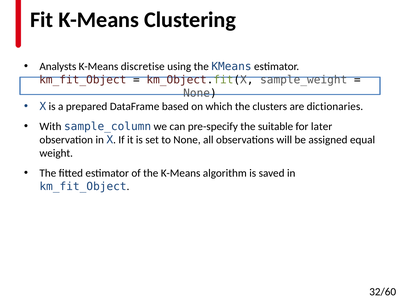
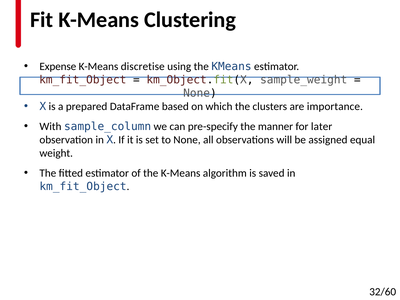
Analysts: Analysts -> Expense
dictionaries: dictionaries -> importance
suitable: suitable -> manner
